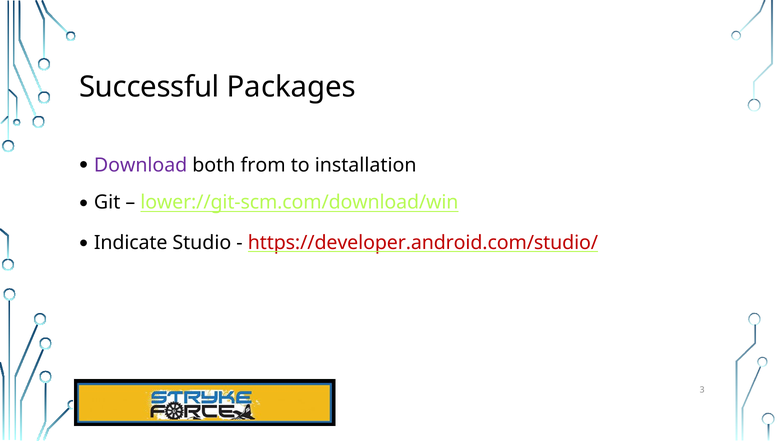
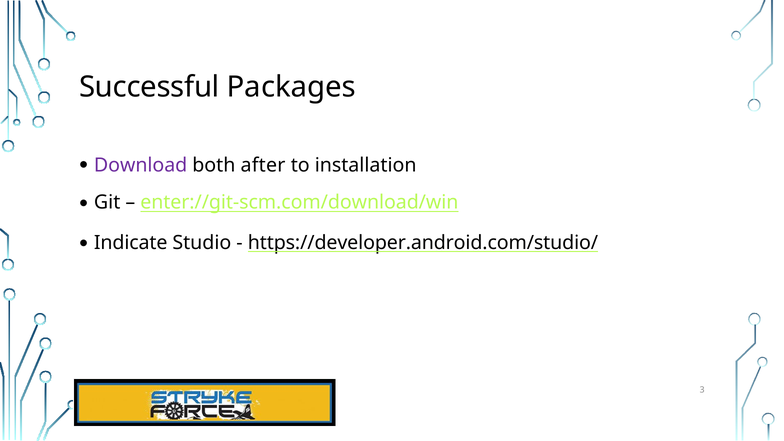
from: from -> after
lower://git-scm.com/download/win: lower://git-scm.com/download/win -> enter://git-scm.com/download/win
https://developer.android.com/studio/ colour: red -> black
